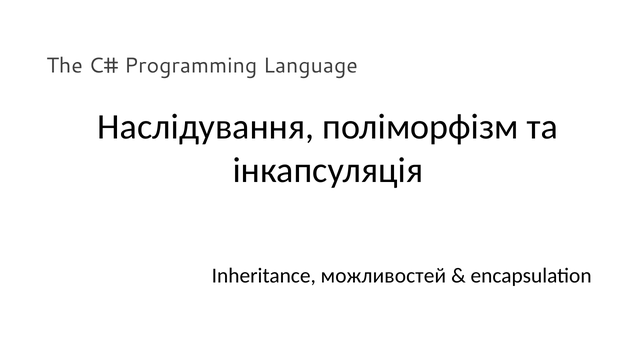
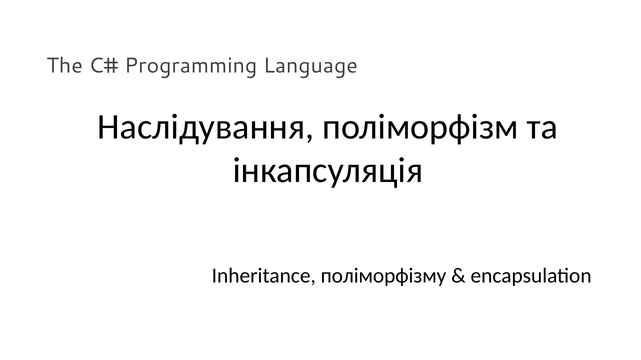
можливостей: можливостей -> поліморфізму
